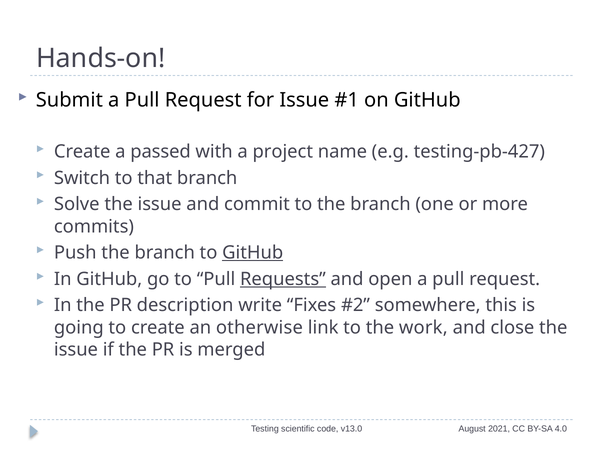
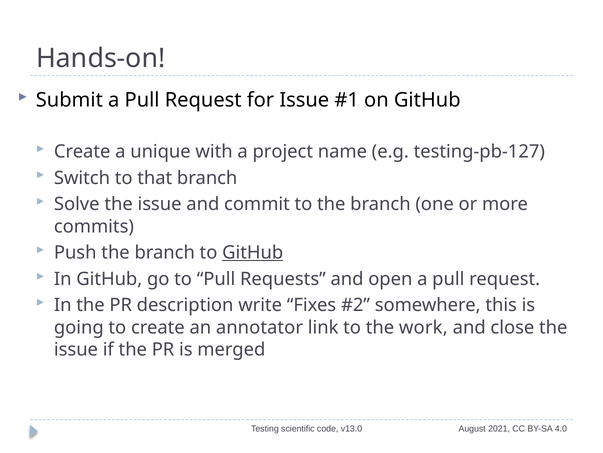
passed: passed -> unique
testing-pb-427: testing-pb-427 -> testing-pb-127
Requests underline: present -> none
otherwise: otherwise -> annotator
